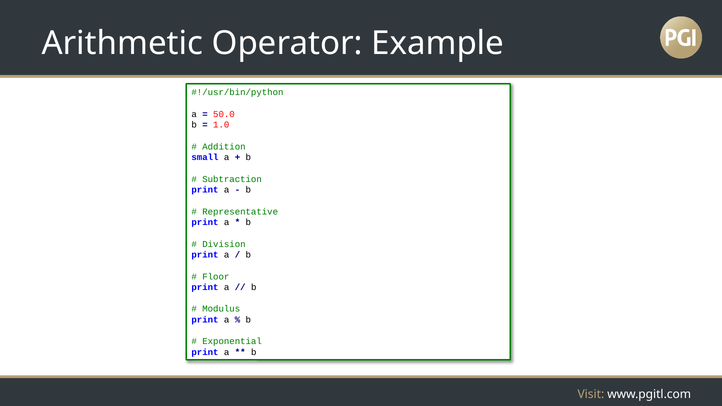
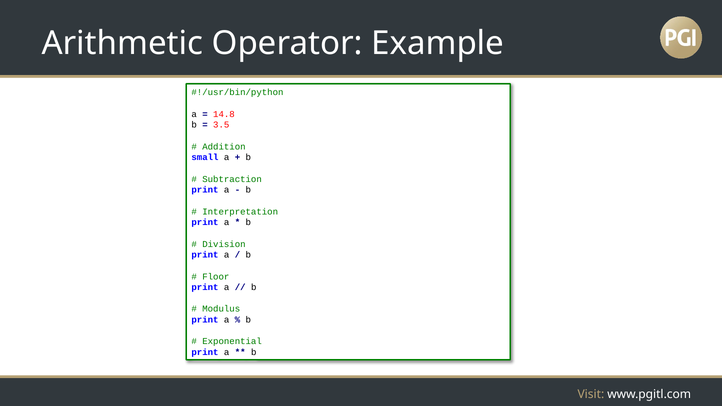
50.0: 50.0 -> 14.8
1.0: 1.0 -> 3.5
Representative: Representative -> Interpretation
